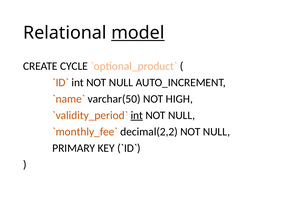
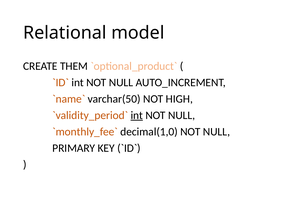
model underline: present -> none
CYCLE: CYCLE -> THEM
decimal(2,2: decimal(2,2 -> decimal(1,0
